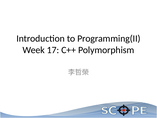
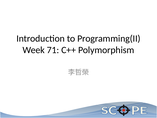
17: 17 -> 71
